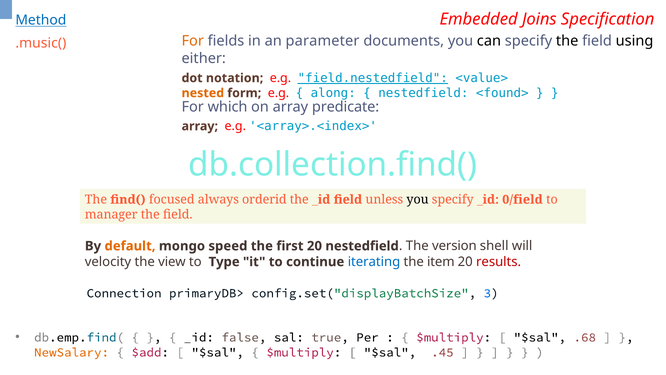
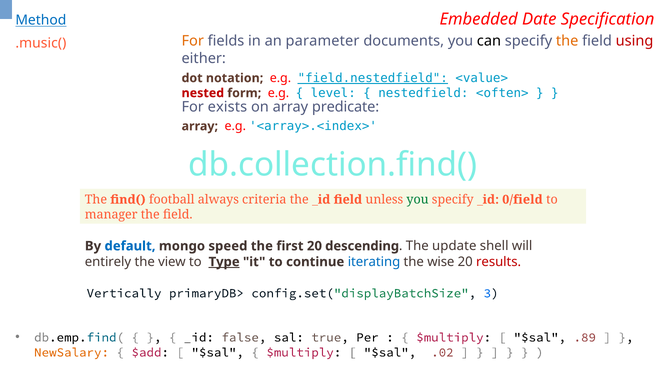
Joins: Joins -> Date
the at (567, 41) colour: black -> orange
using colour: black -> red
nested colour: orange -> red
along: along -> level
<found>: <found> -> <often>
which: which -> exists
focused: focused -> football
orderid: orderid -> criteria
you at (418, 199) colour: black -> green
default colour: orange -> blue
20 nestedfield: nestedfield -> descending
version: version -> update
velocity: velocity -> entirely
Type underline: none -> present
item: item -> wise
Connection: Connection -> Vertically
.68: .68 -> .89
.45: .45 -> .02
